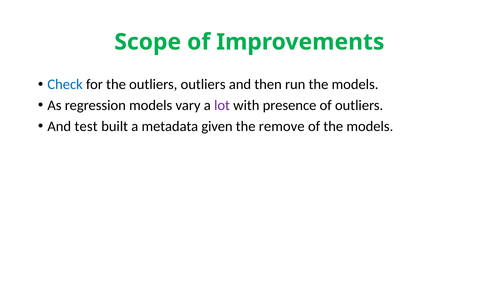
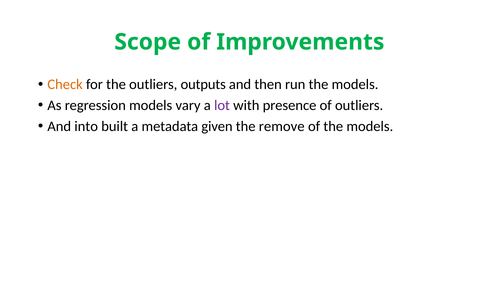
Check colour: blue -> orange
outliers outliers: outliers -> outputs
test: test -> into
